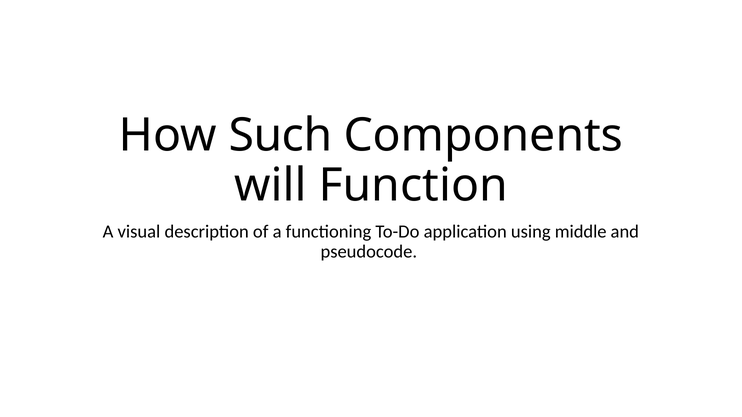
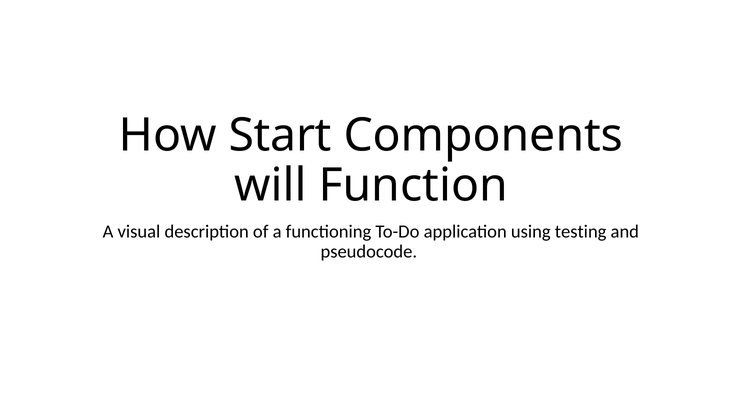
Such: Such -> Start
middle: middle -> testing
